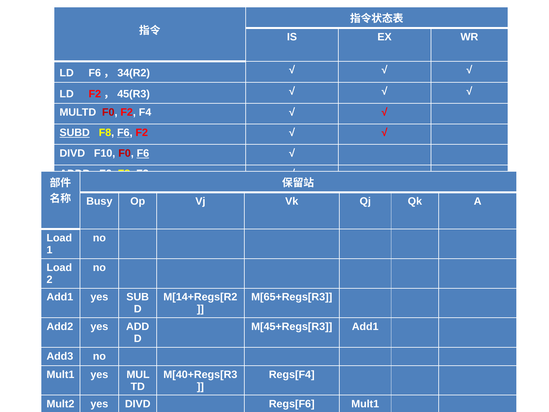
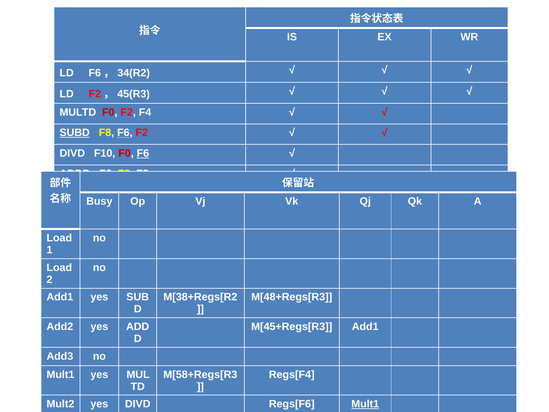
M[14+Regs[R2: M[14+Regs[R2 -> M[38+Regs[R2
M[65+Regs[R3: M[65+Regs[R3 -> M[48+Regs[R3
M[40+Regs[R3: M[40+Regs[R3 -> M[58+Regs[R3
Mult1 at (365, 404) underline: none -> present
